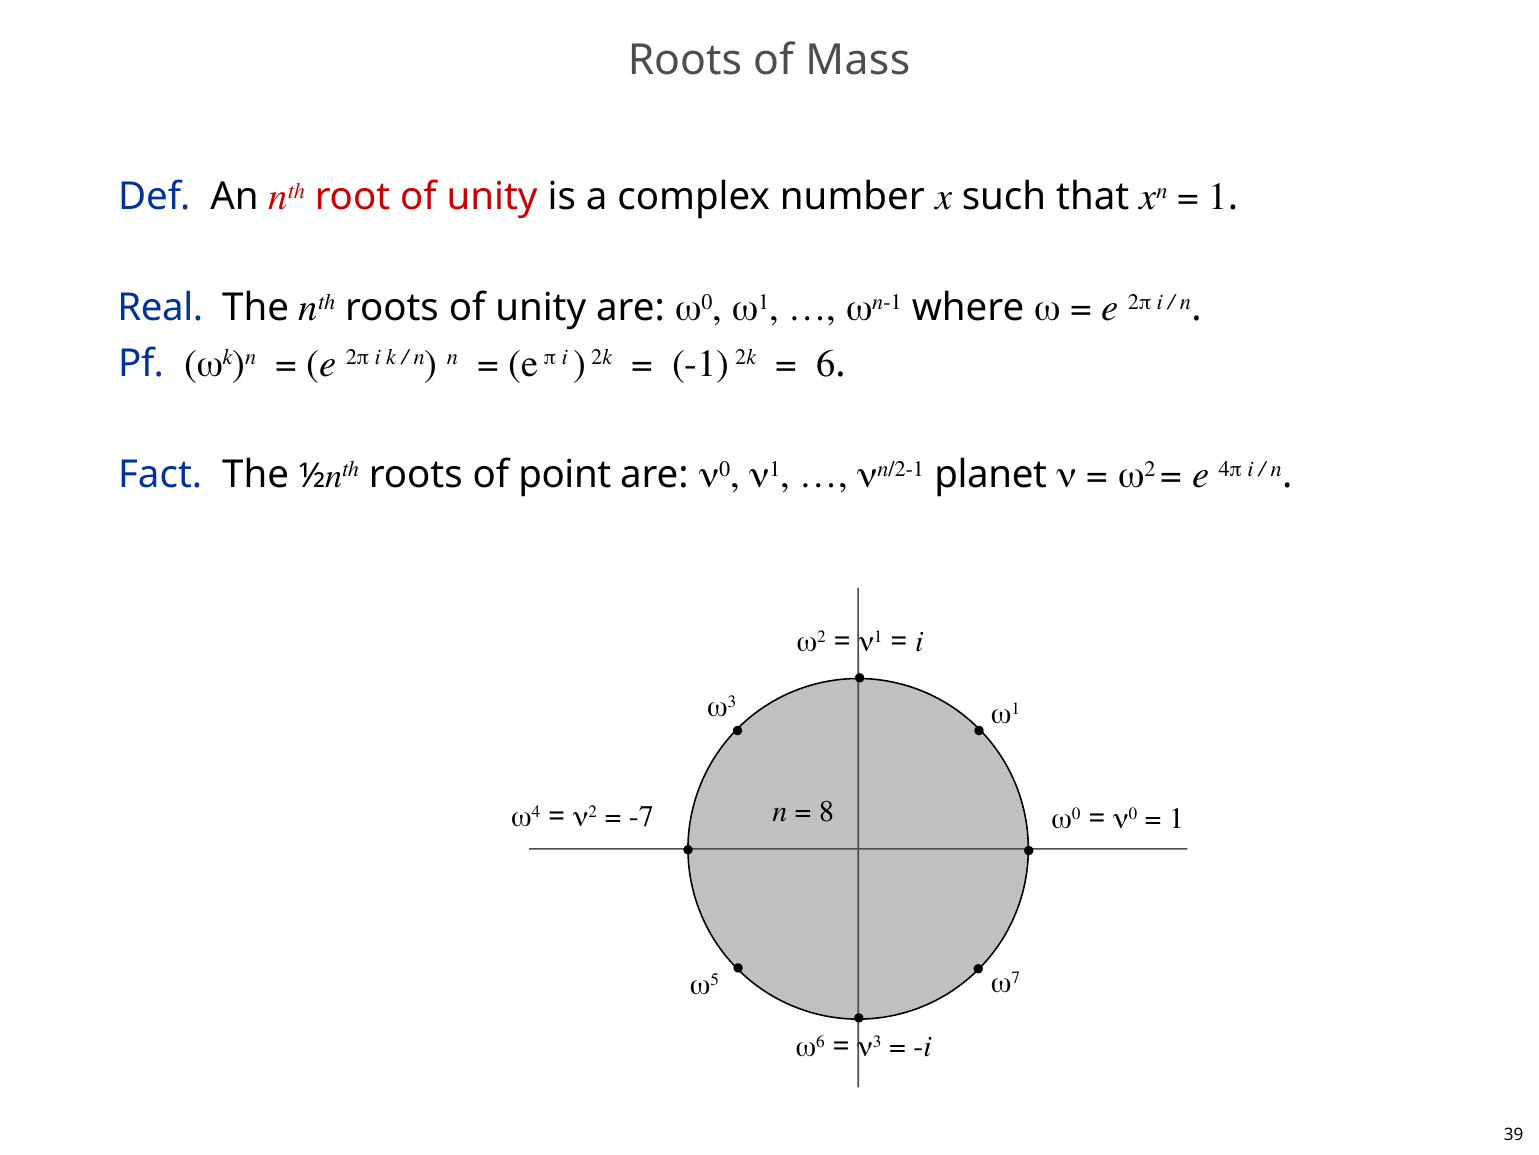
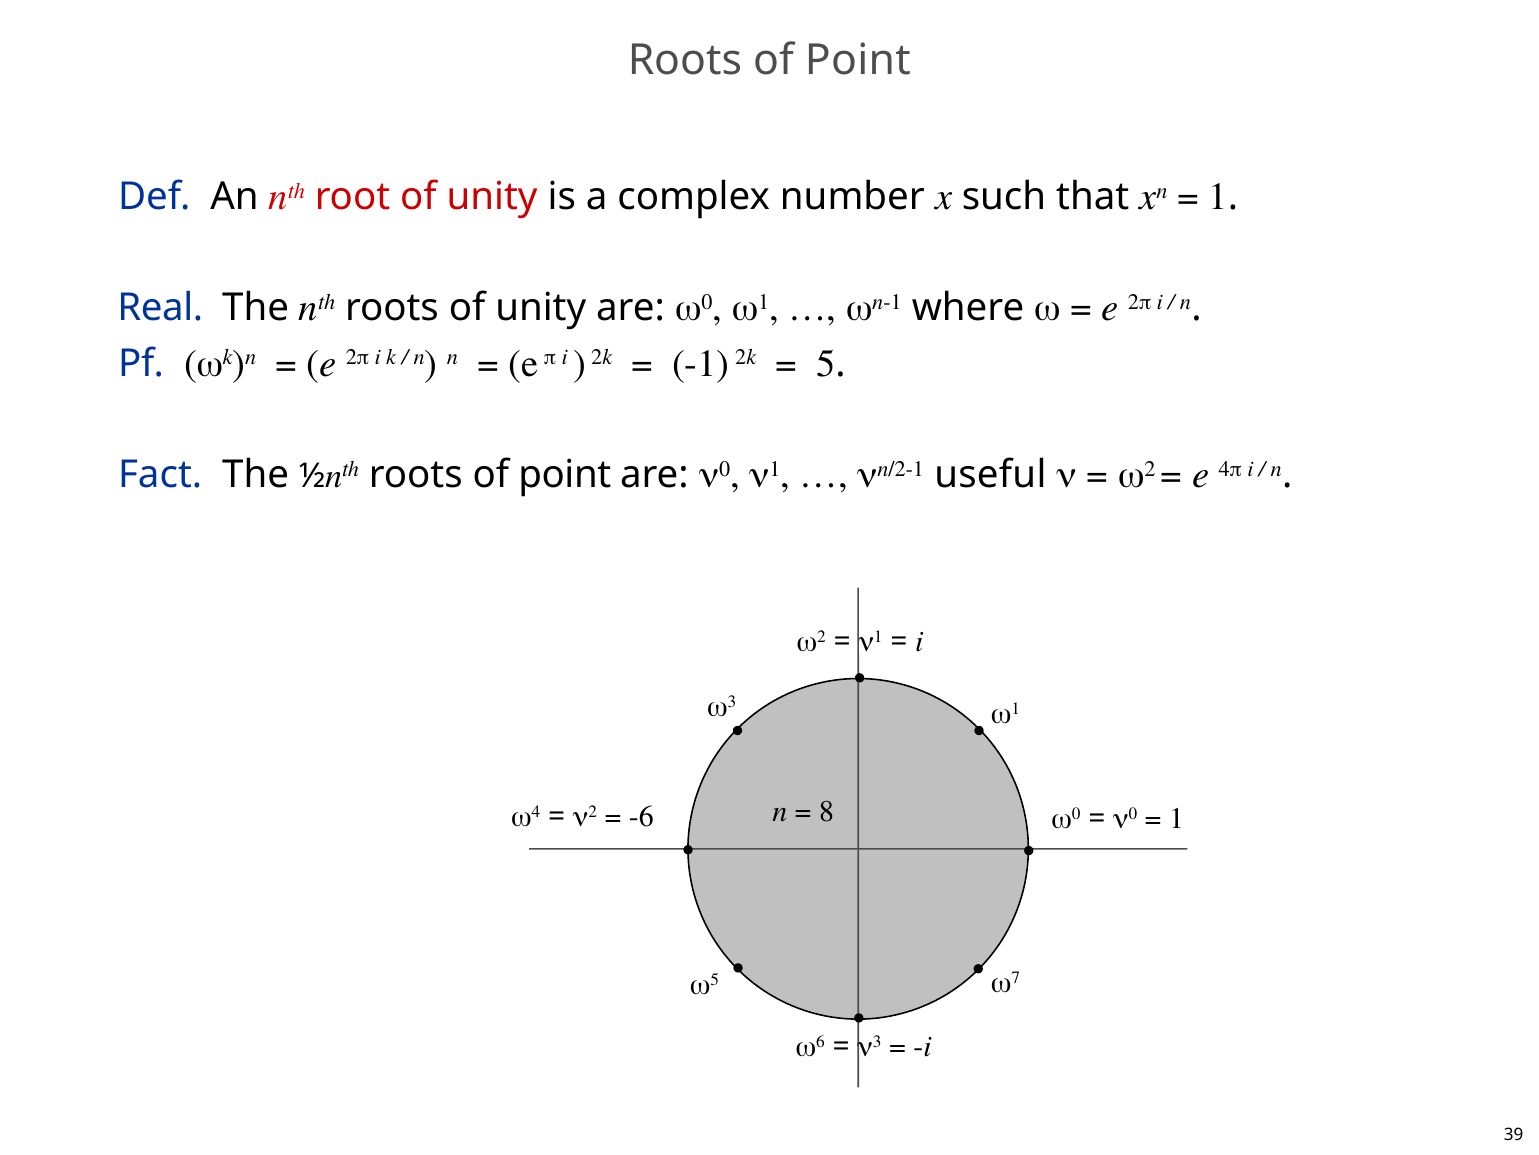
Mass at (858, 61): Mass -> Point
6: 6 -> 5
planet: planet -> useful
-7: -7 -> -6
